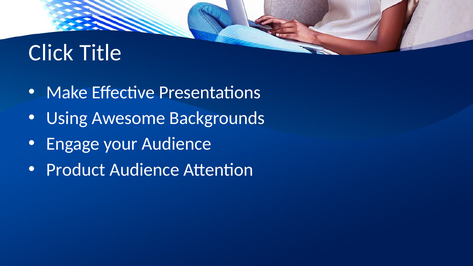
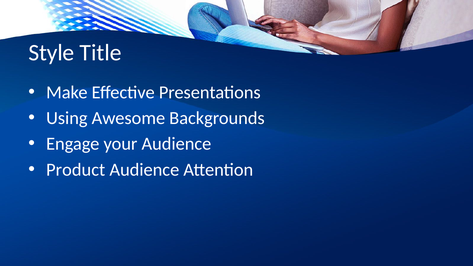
Click: Click -> Style
